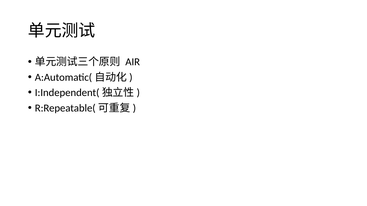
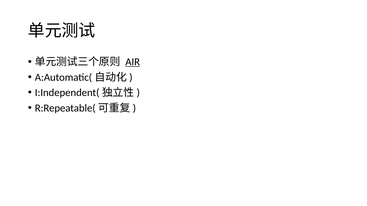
AIR underline: none -> present
